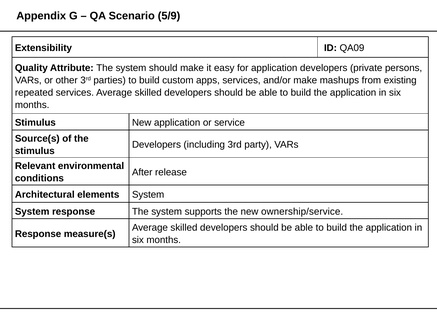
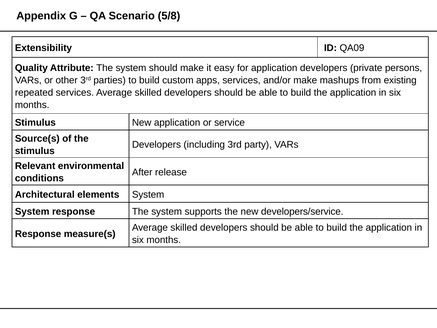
5/9: 5/9 -> 5/8
ownership/service: ownership/service -> developers/service
